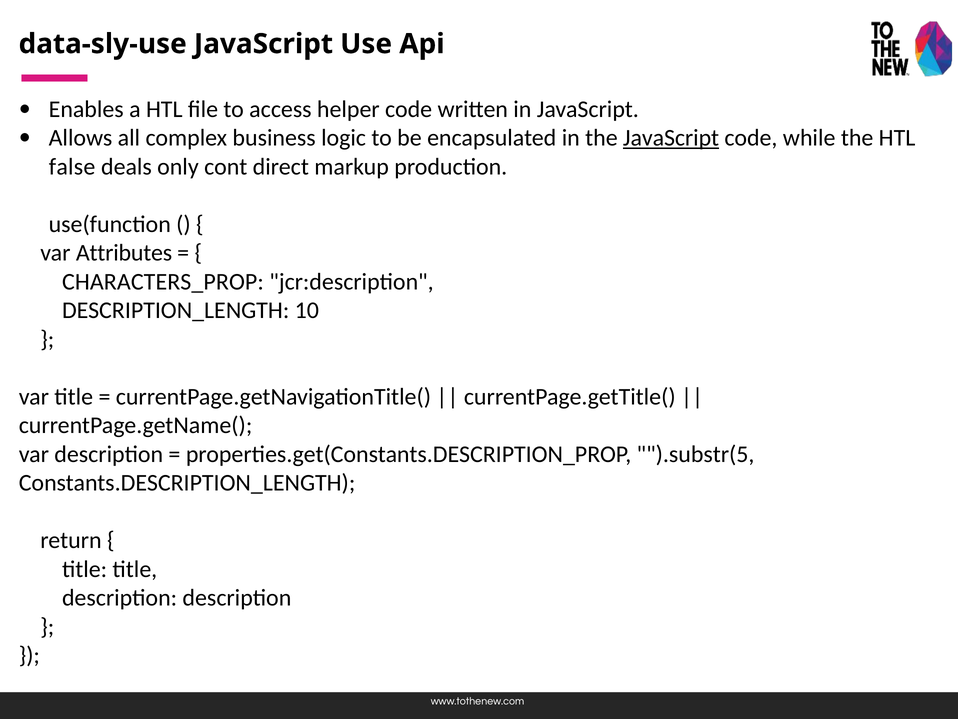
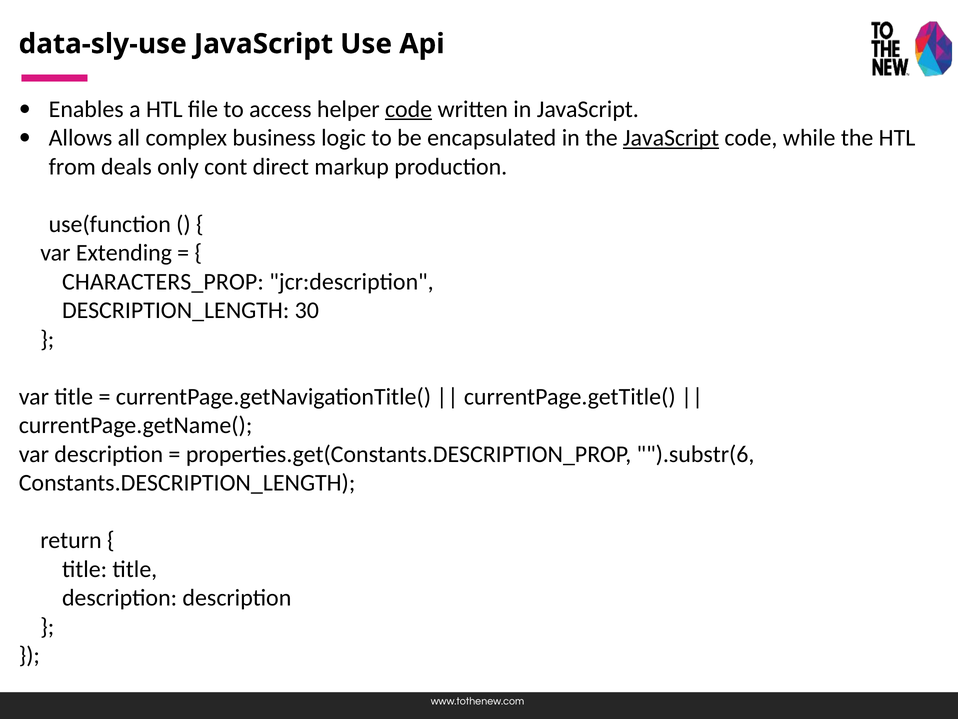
code at (409, 109) underline: none -> present
false: false -> from
Attributes: Attributes -> Extending
10: 10 -> 30
).substr(5: ).substr(5 -> ).substr(6
